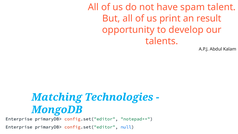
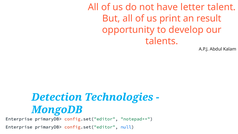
spam: spam -> letter
Matching: Matching -> Detection
